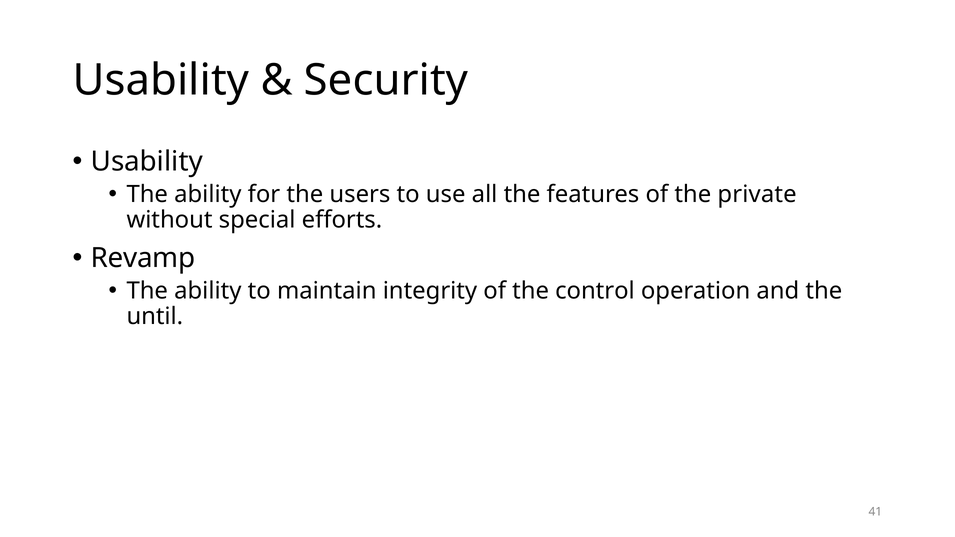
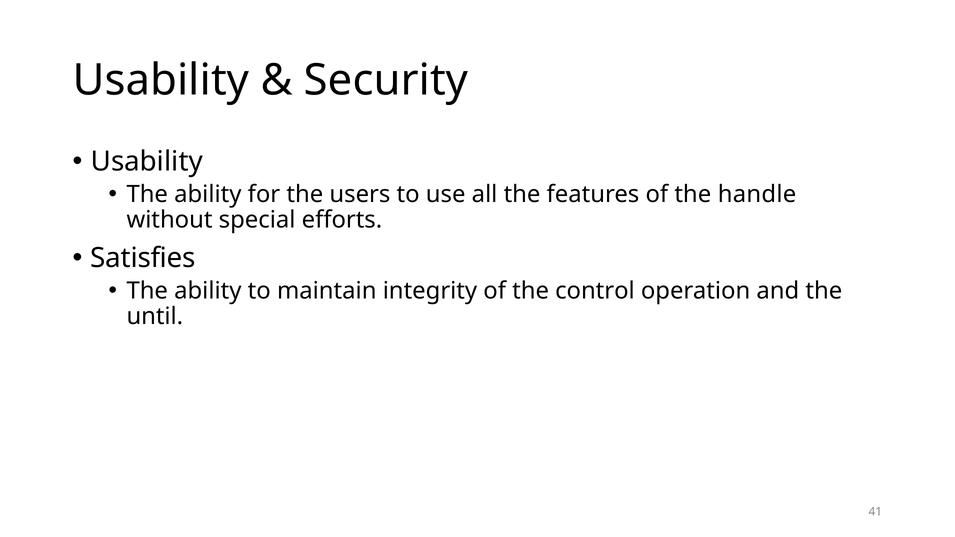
private: private -> handle
Revamp: Revamp -> Satisfies
